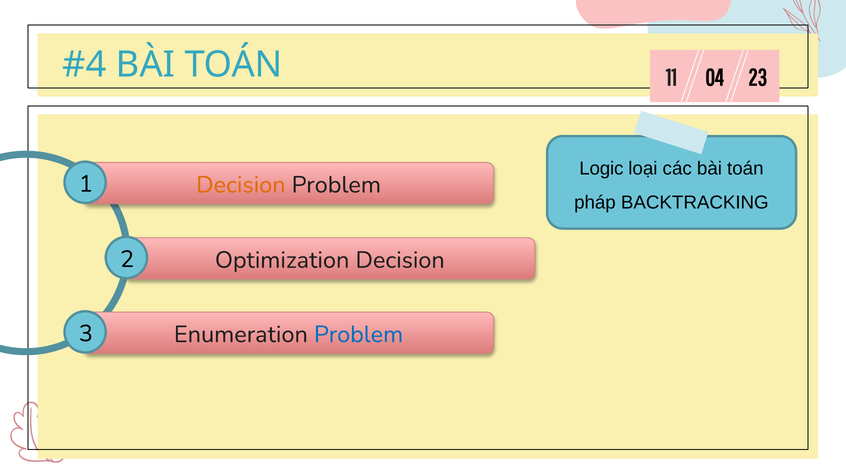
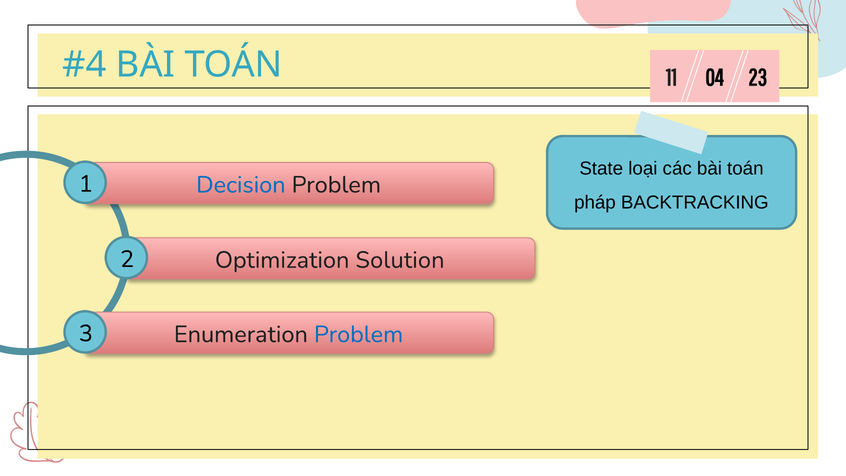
Logic: Logic -> State
Decision at (241, 185) colour: orange -> blue
Optimization Decision: Decision -> Solution
